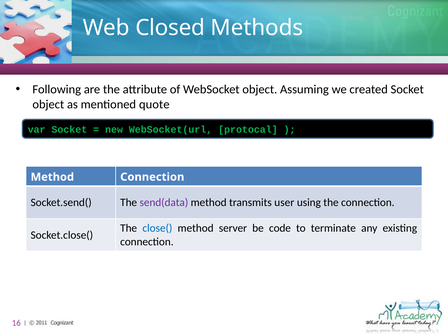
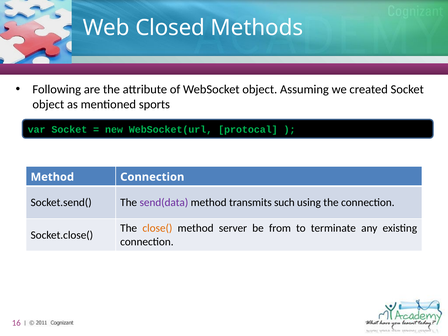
quote: quote -> sports
user: user -> such
close( colour: blue -> orange
code: code -> from
